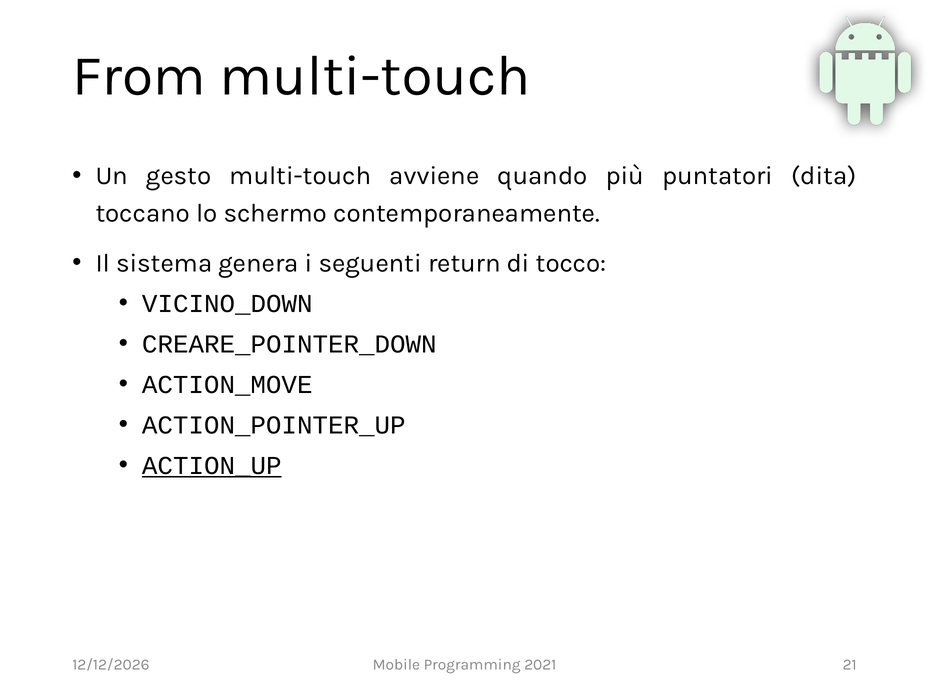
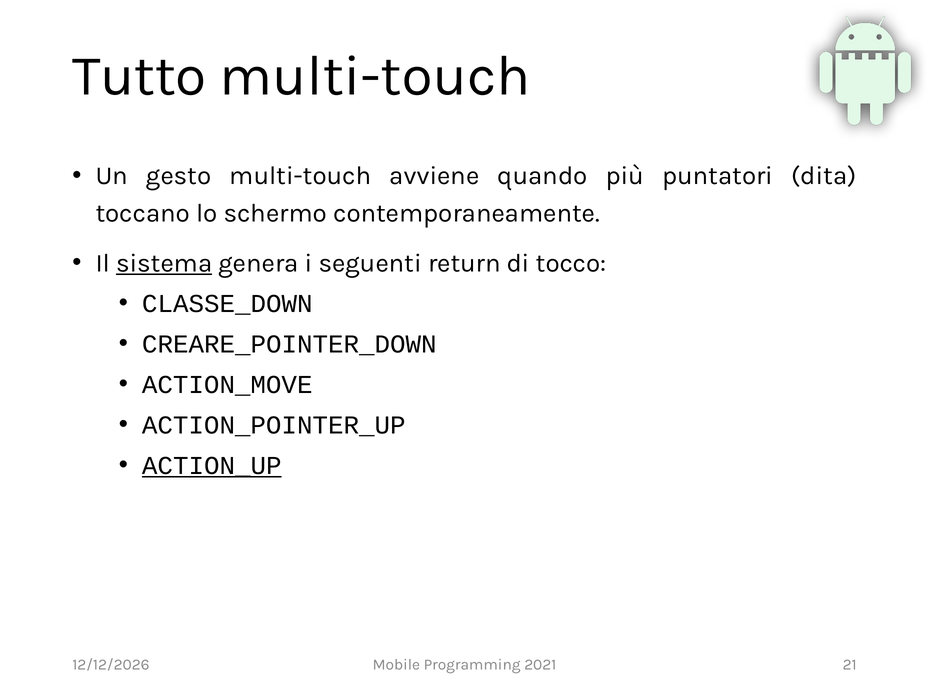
From: From -> Tutto
sistema underline: none -> present
VICINO_DOWN: VICINO_DOWN -> CLASSE_DOWN
